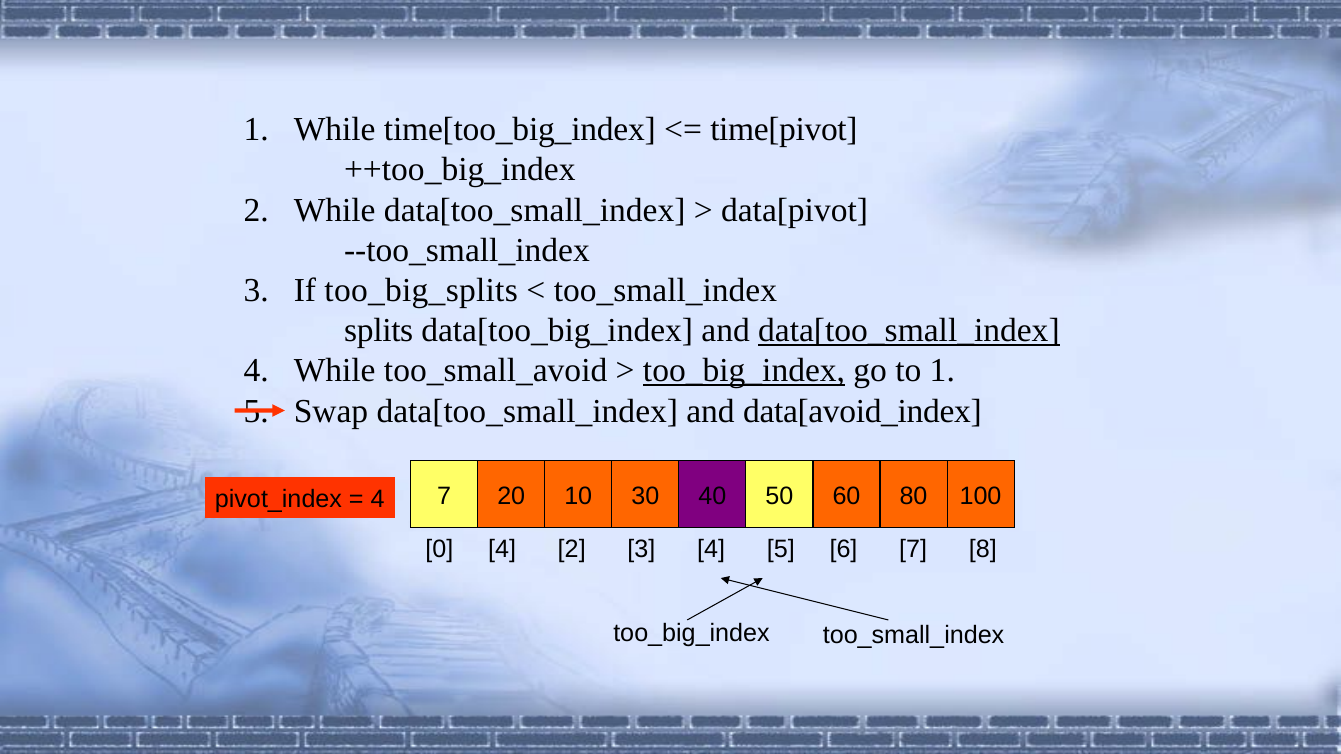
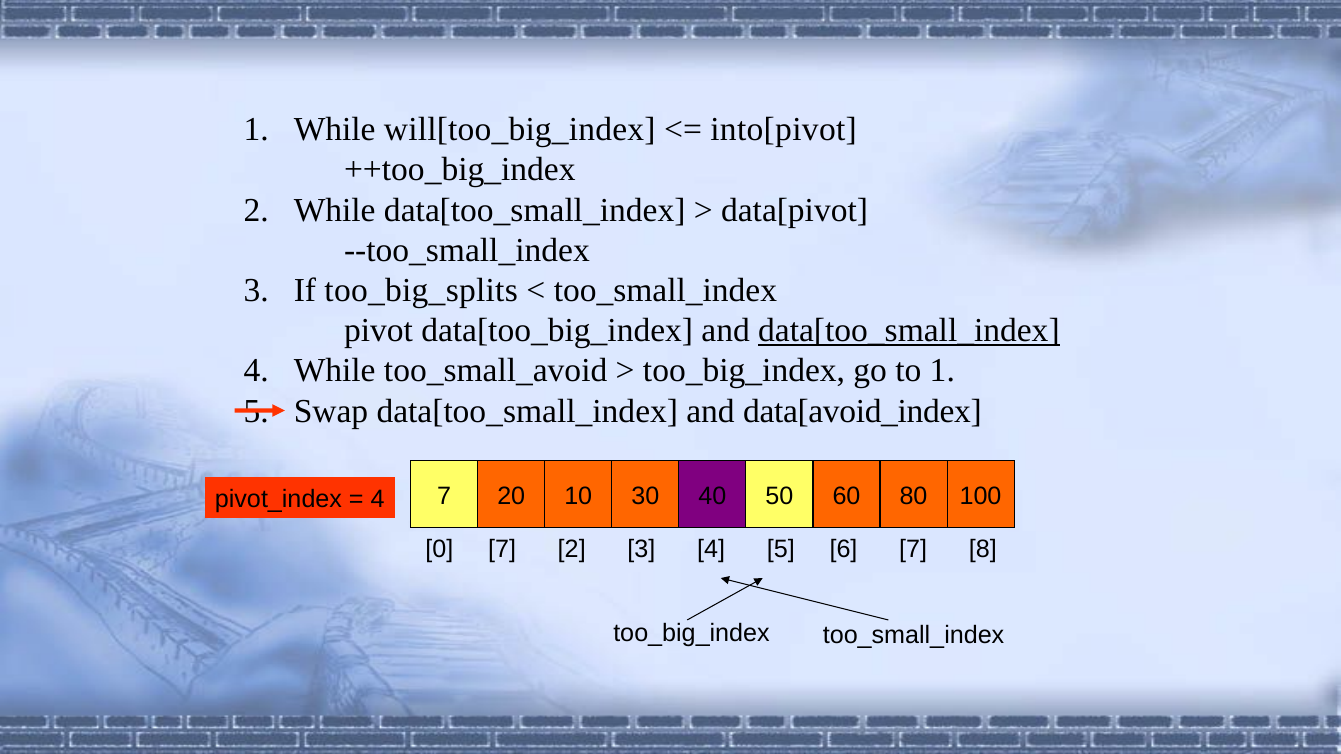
time[too_big_index: time[too_big_index -> will[too_big_index
time[pivot: time[pivot -> into[pivot
splits: splits -> pivot
too_big_index at (744, 371) underline: present -> none
0 4: 4 -> 7
